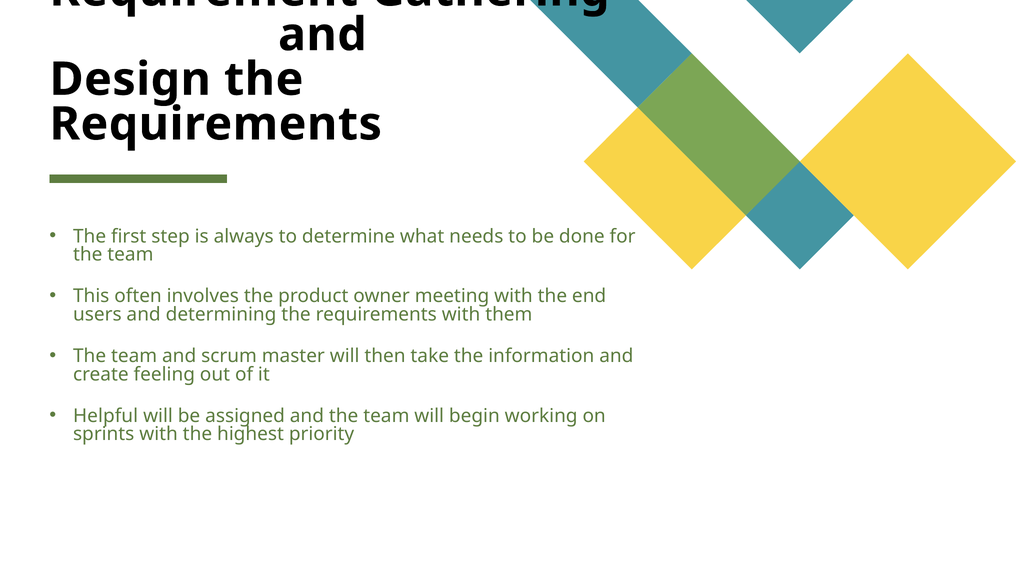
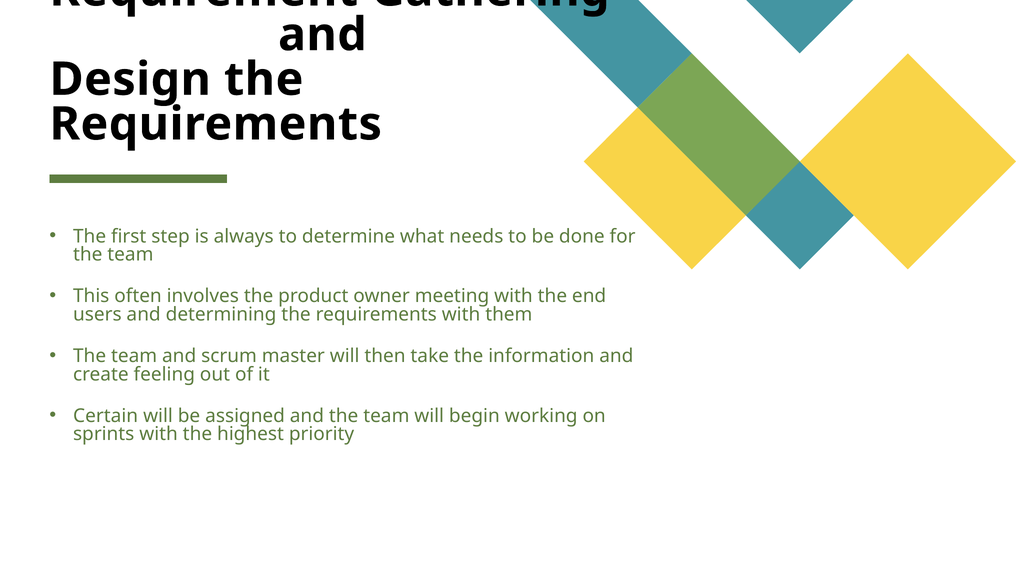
Helpful: Helpful -> Certain
